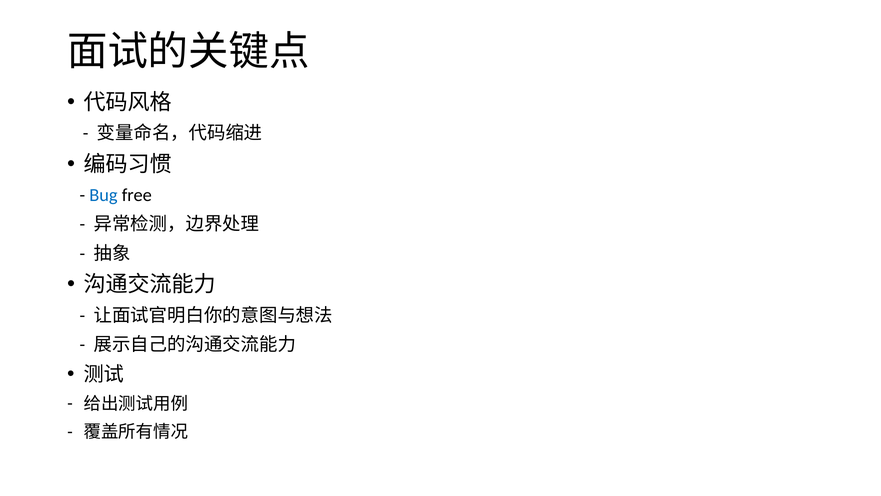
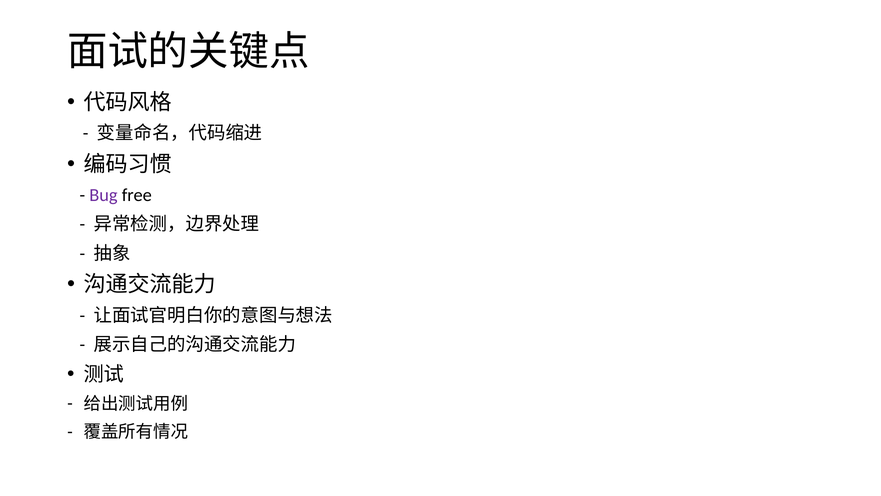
Bug colour: blue -> purple
